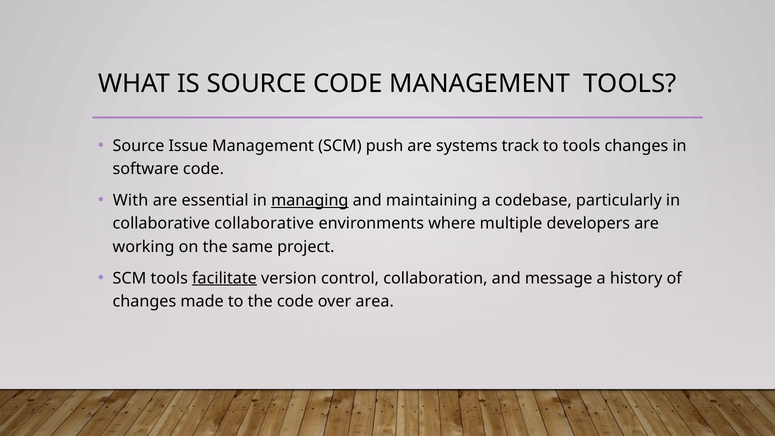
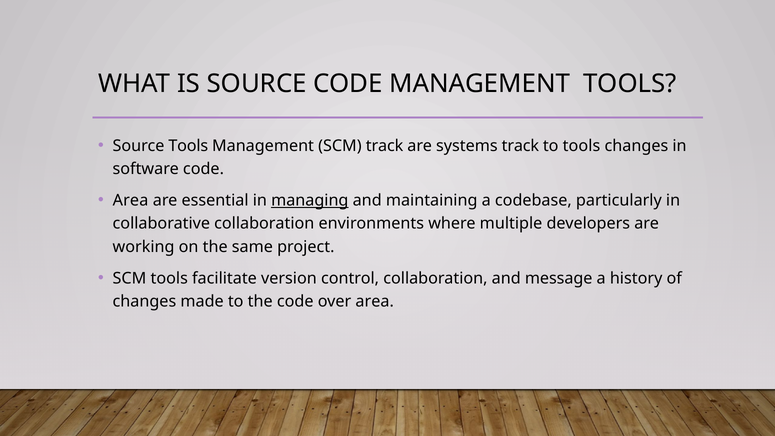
Source Issue: Issue -> Tools
SCM push: push -> track
With at (131, 200): With -> Area
collaborative collaborative: collaborative -> collaboration
facilitate underline: present -> none
